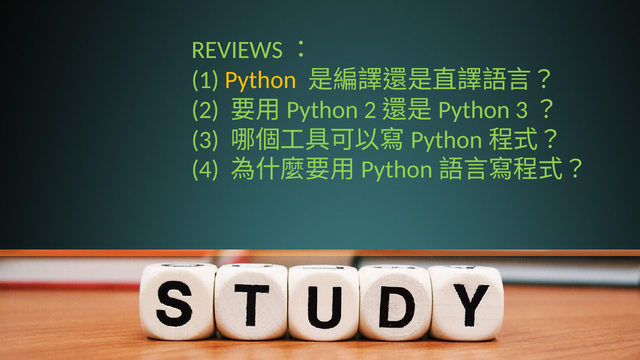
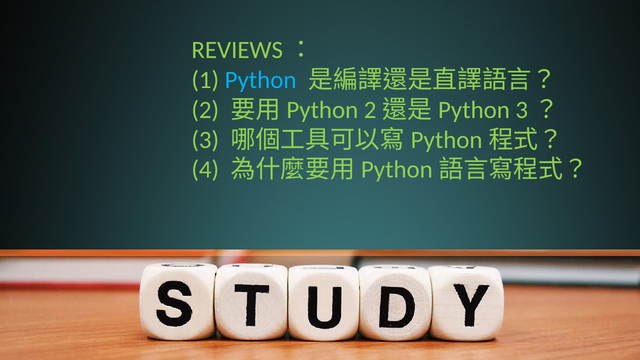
Python colour: yellow -> light blue
